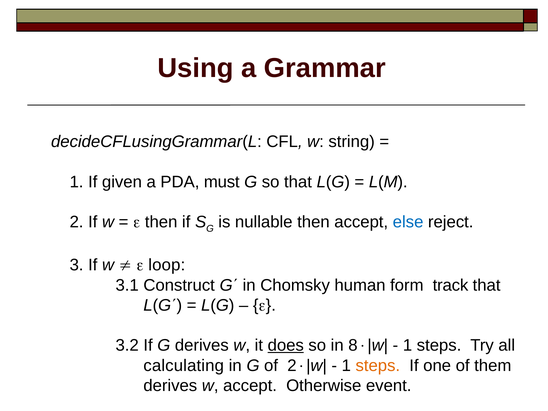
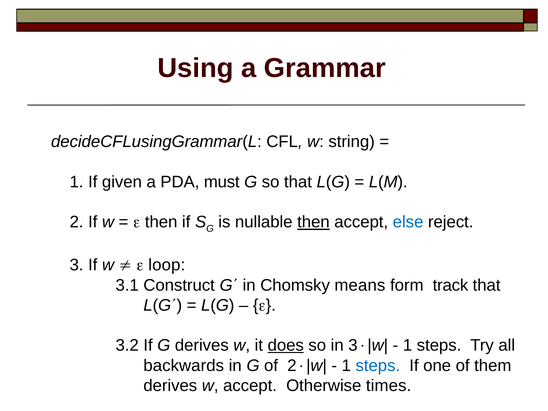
then at (313, 222) underline: none -> present
human: human -> means
in 8: 8 -> 3
calculating: calculating -> backwards
steps at (378, 365) colour: orange -> blue
event: event -> times
